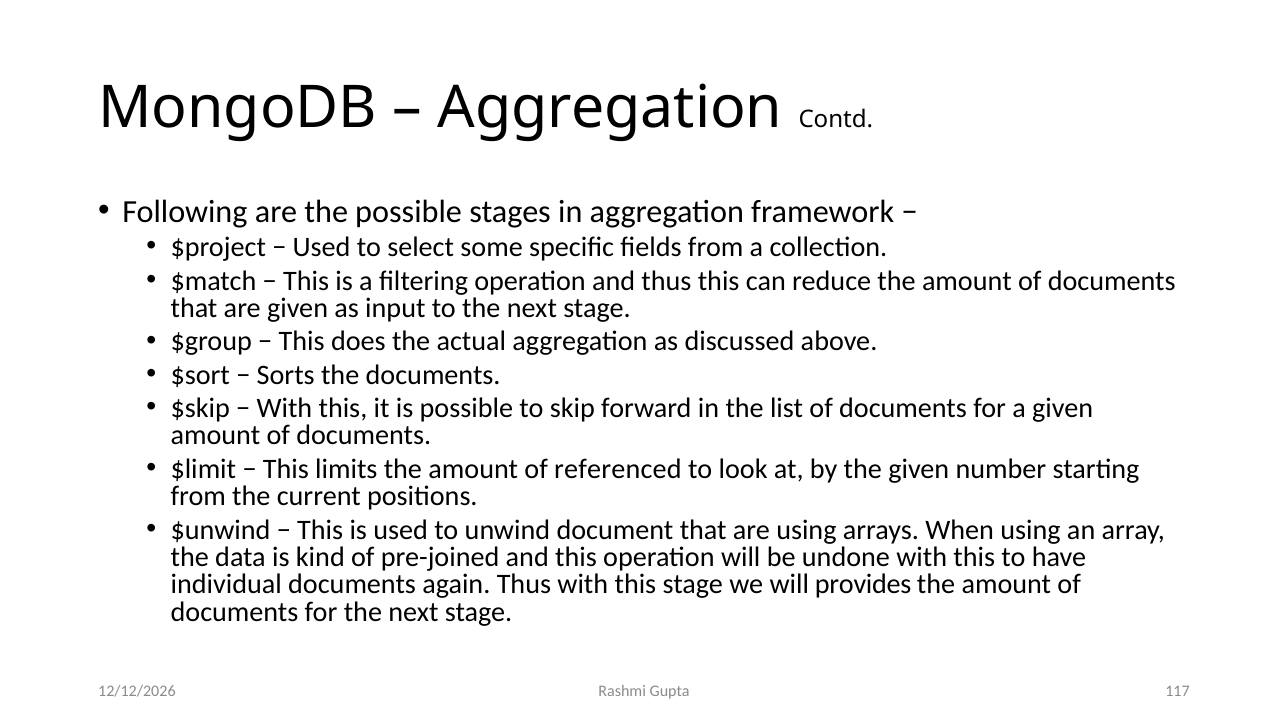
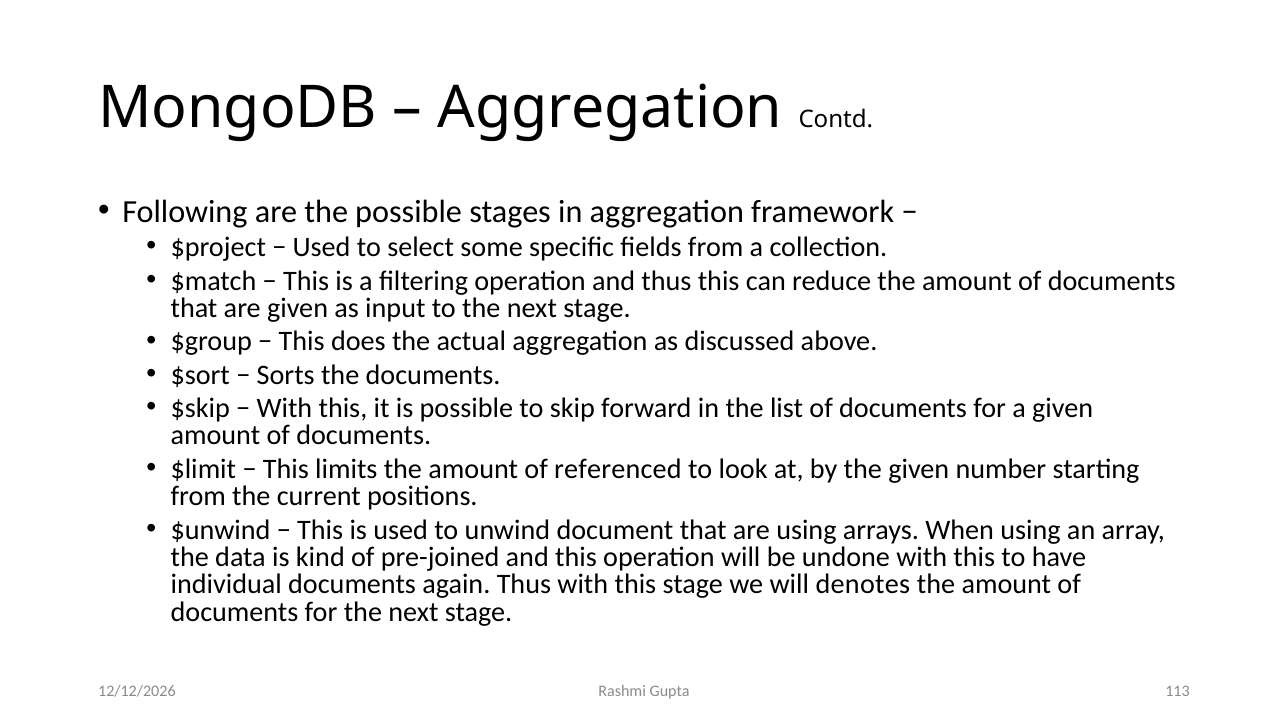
provides: provides -> denotes
117: 117 -> 113
